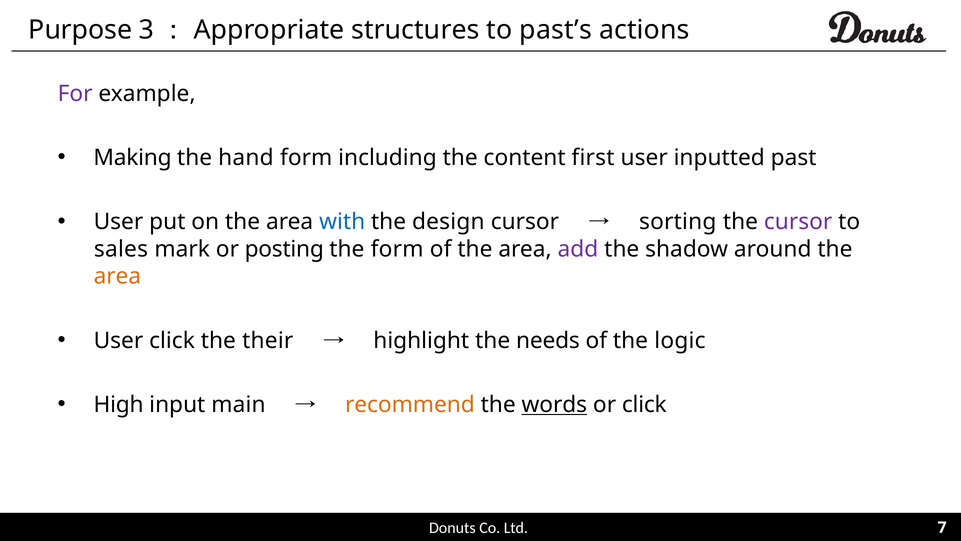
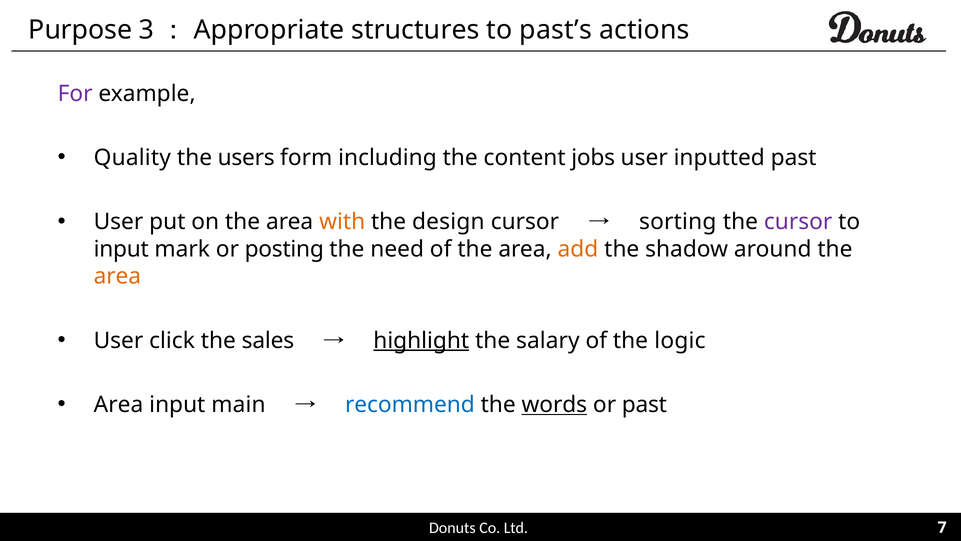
Making: Making -> Quality
hand: hand -> users
first: first -> jobs
with colour: blue -> orange
sales at (121, 249): sales -> input
the form: form -> need
add colour: purple -> orange
their: their -> sales
highlight underline: none -> present
needs: needs -> salary
High at (119, 404): High -> Area
recommend colour: orange -> blue
or click: click -> past
